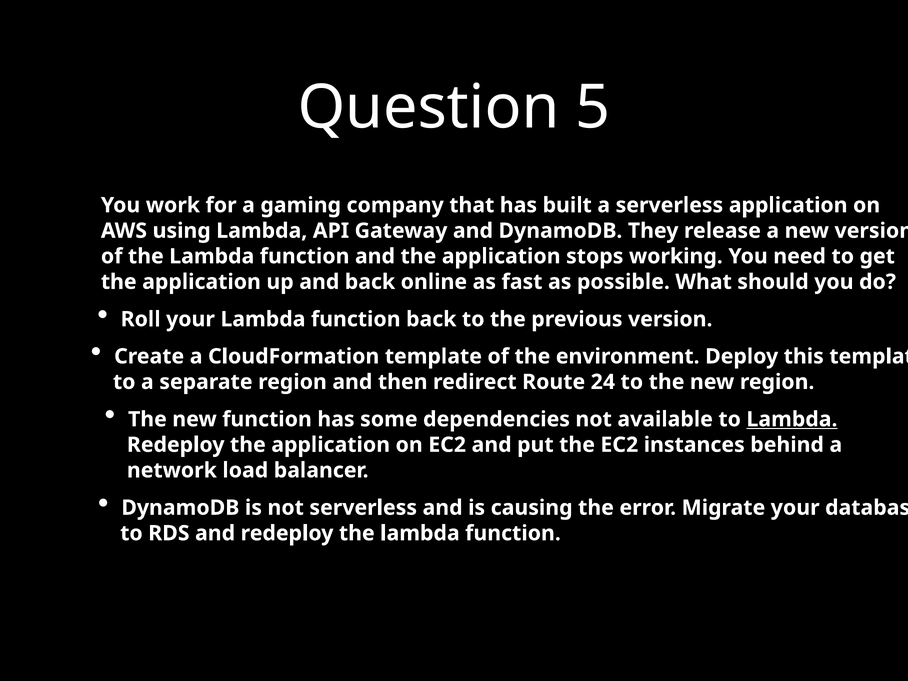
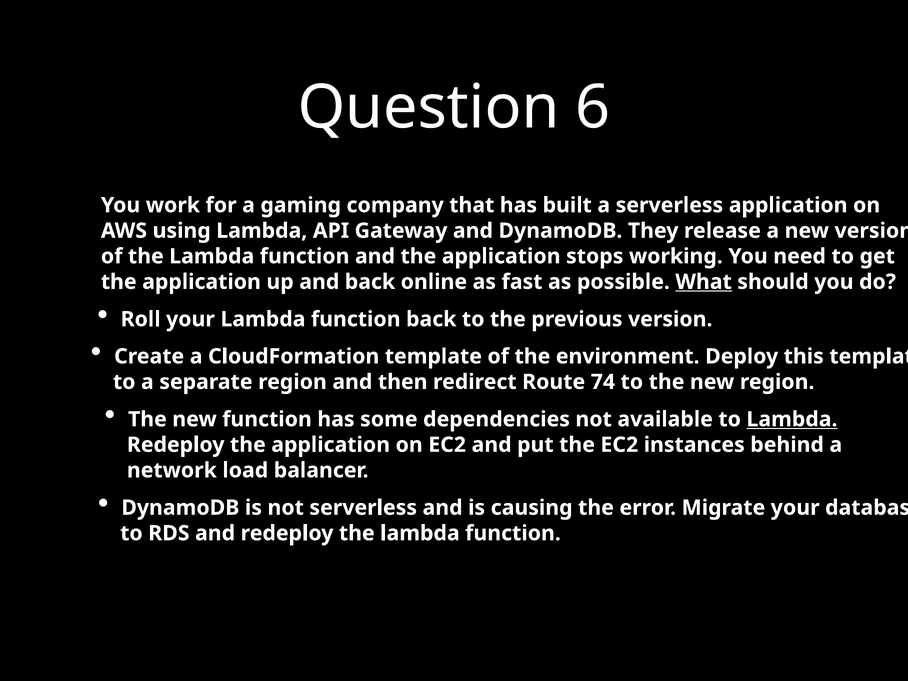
5: 5 -> 6
What underline: none -> present
24: 24 -> 74
